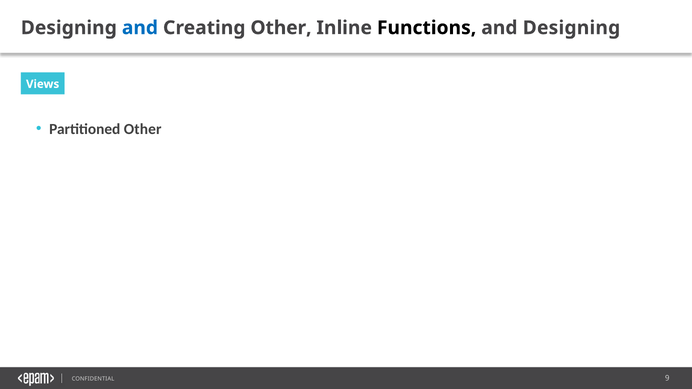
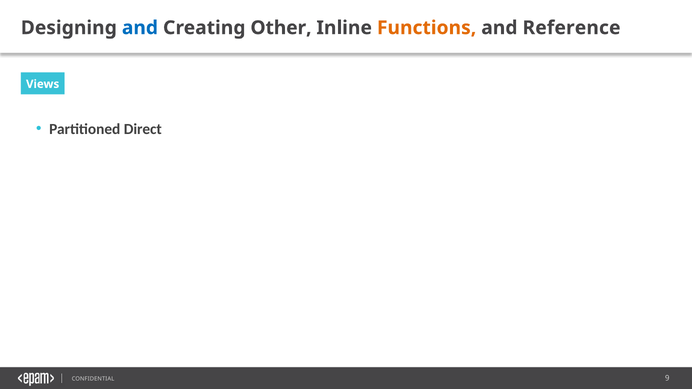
Functions colour: black -> orange
and Designing: Designing -> Reference
Partitioned Other: Other -> Direct
